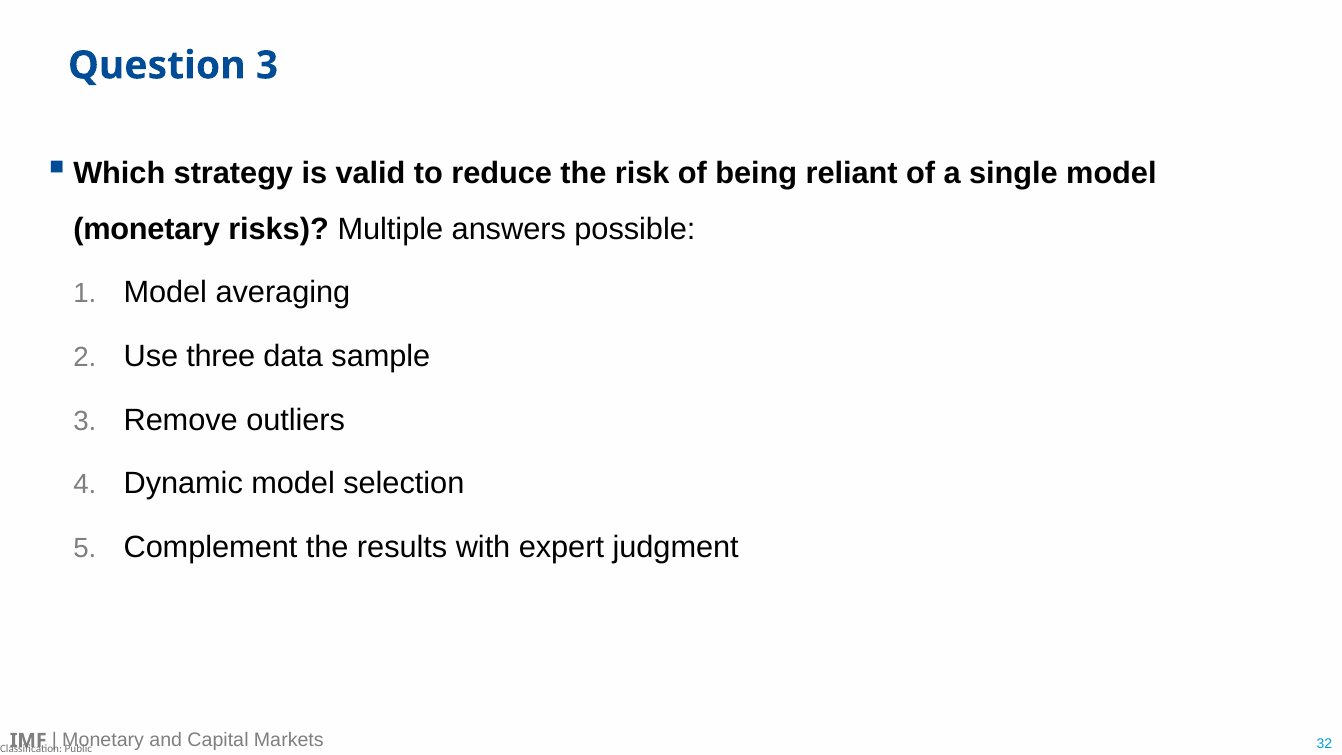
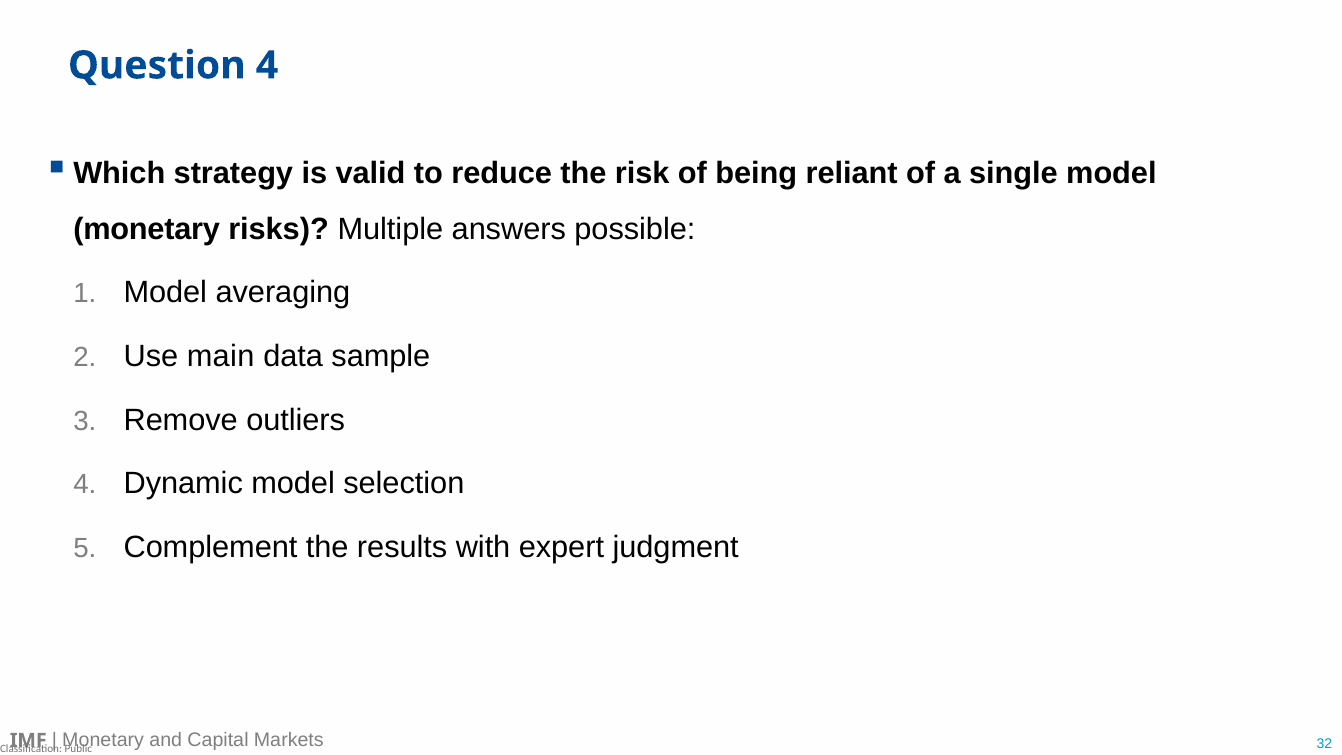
Question 3: 3 -> 4
three: three -> main
